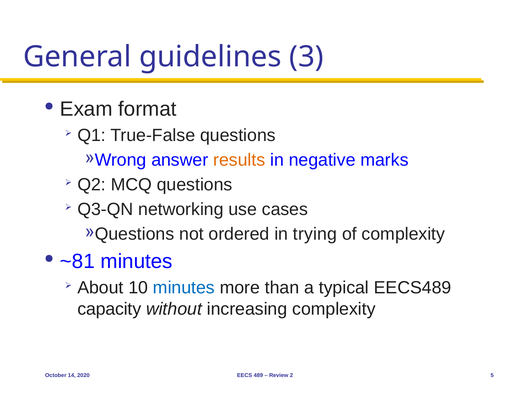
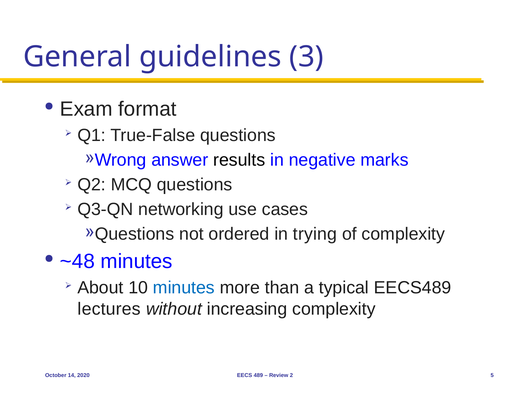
results colour: orange -> black
~81: ~81 -> ~48
capacity: capacity -> lectures
